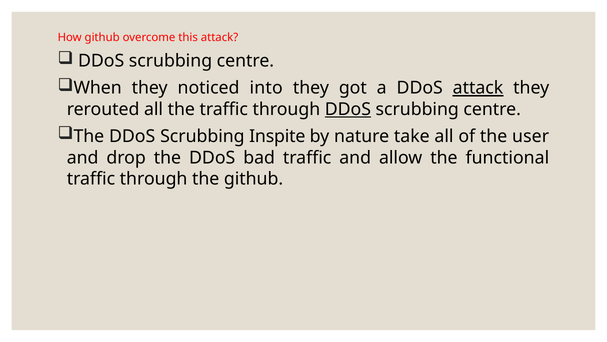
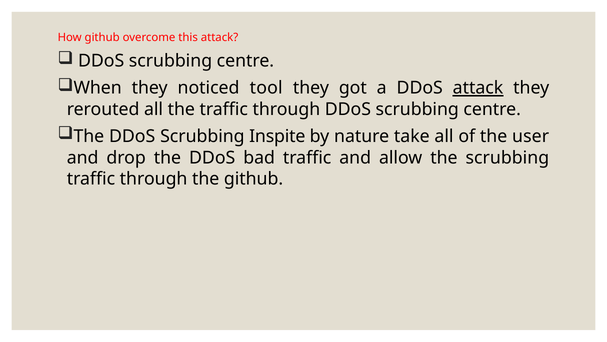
into: into -> tool
DDoS at (348, 109) underline: present -> none
the functional: functional -> scrubbing
